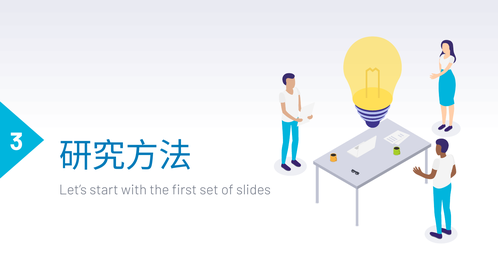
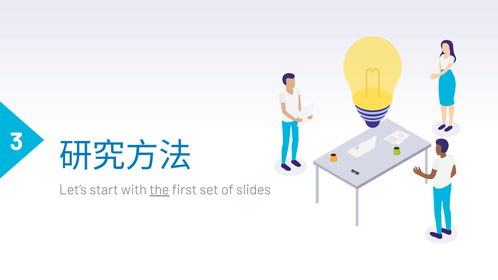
the underline: none -> present
